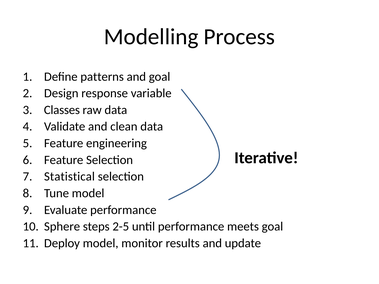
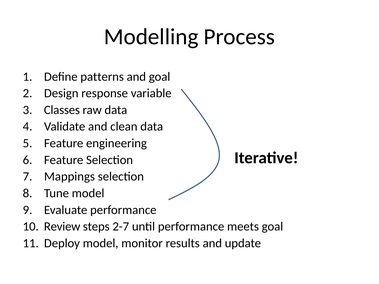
Statistical: Statistical -> Mappings
Sphere: Sphere -> Review
2-5: 2-5 -> 2-7
